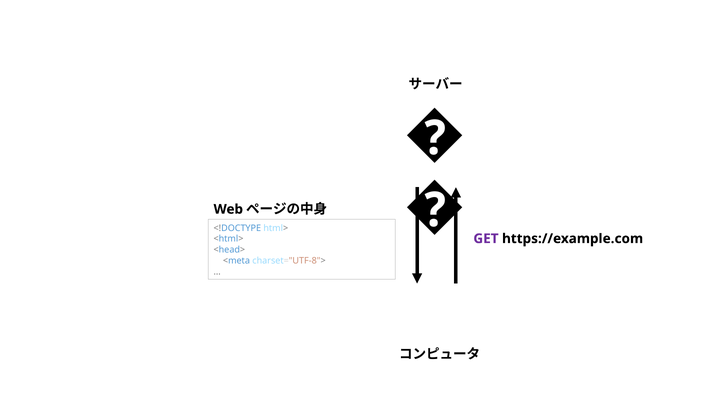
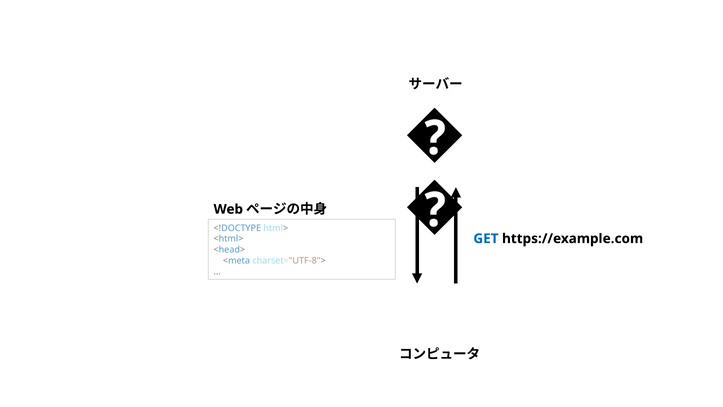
GET colour: purple -> blue
